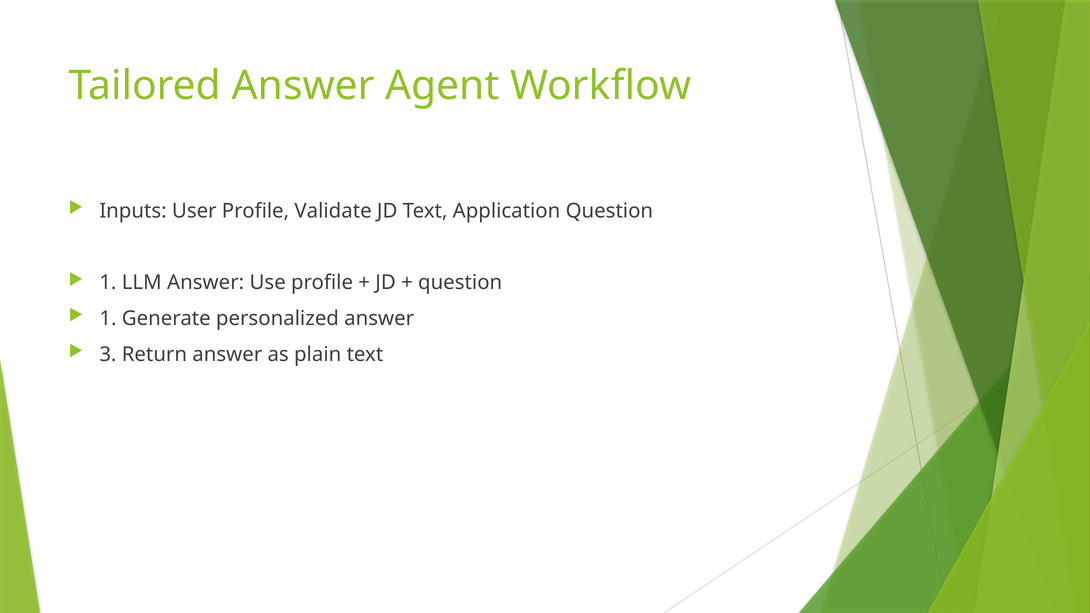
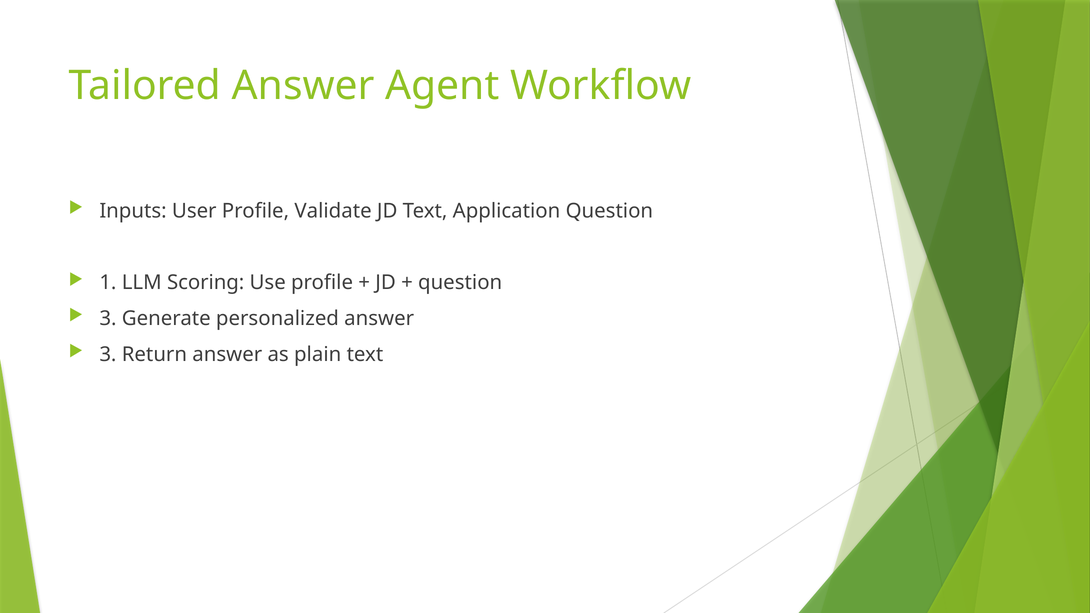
LLM Answer: Answer -> Scoring
1 at (108, 319): 1 -> 3
